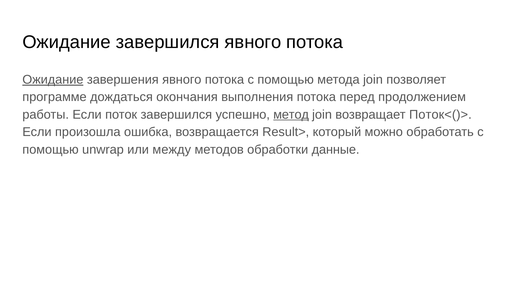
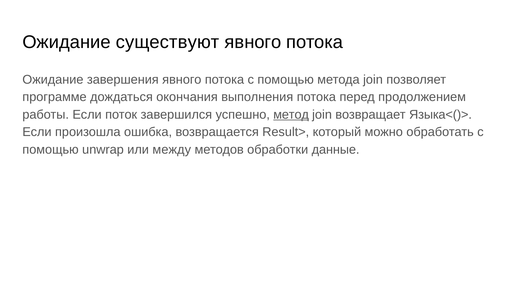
Ожидание завершился: завершился -> существуют
Ожидание at (53, 80) underline: present -> none
Поток<()>: Поток<()> -> Языка<()>
